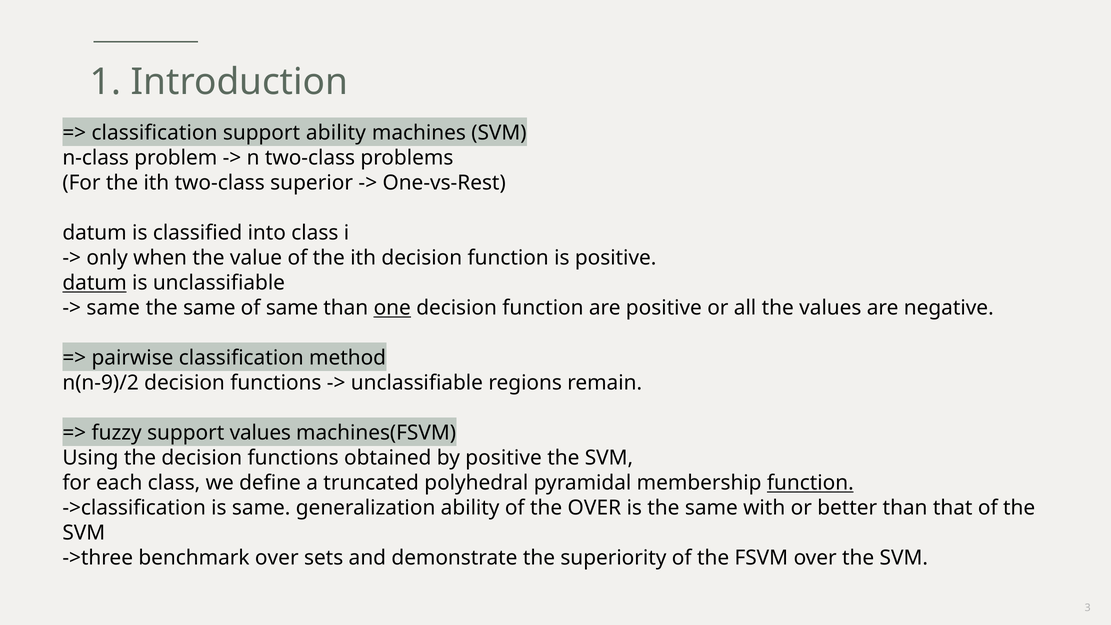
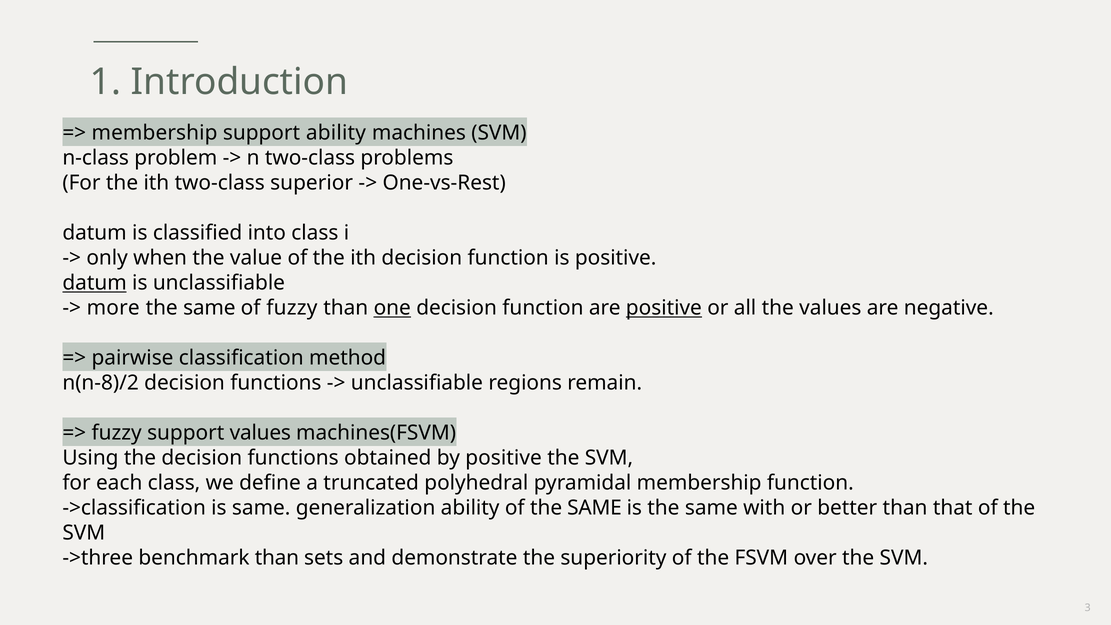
classification at (155, 133): classification -> membership
same at (113, 308): same -> more
of same: same -> fuzzy
positive at (664, 308) underline: none -> present
n(n-9)/2: n(n-9)/2 -> n(n-8)/2
function at (810, 483) underline: present -> none
of the OVER: OVER -> SAME
benchmark over: over -> than
